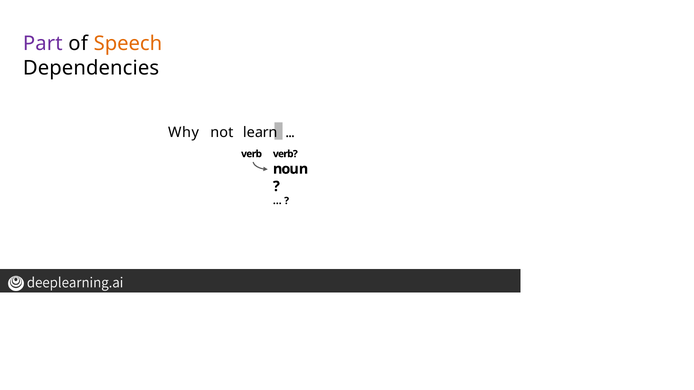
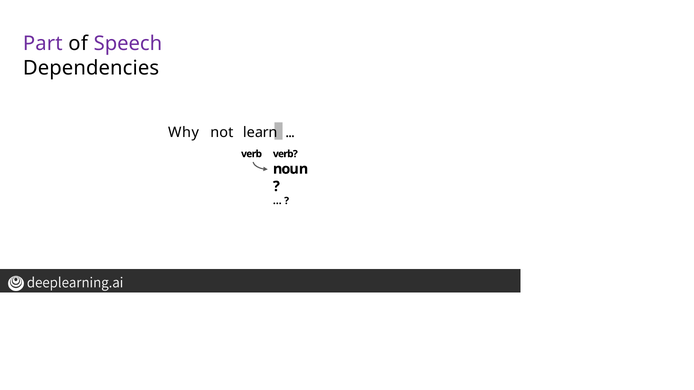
Speech colour: orange -> purple
